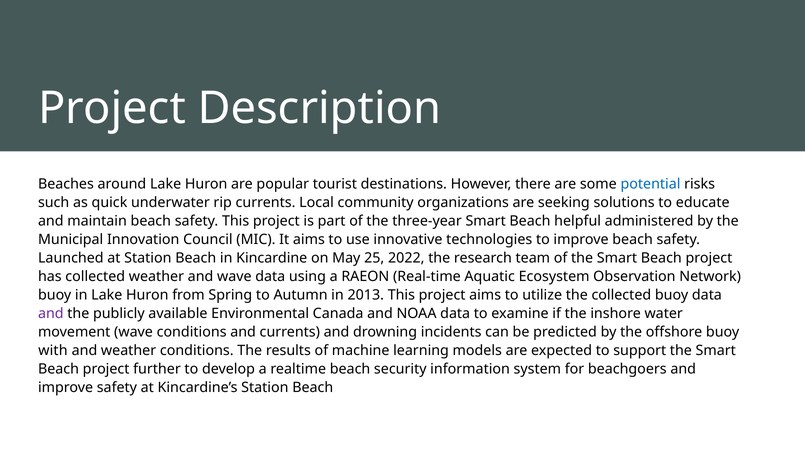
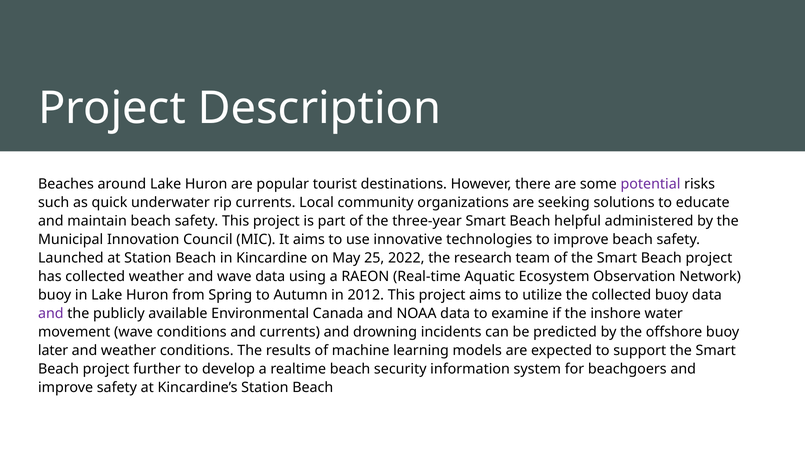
potential colour: blue -> purple
2013: 2013 -> 2012
with: with -> later
